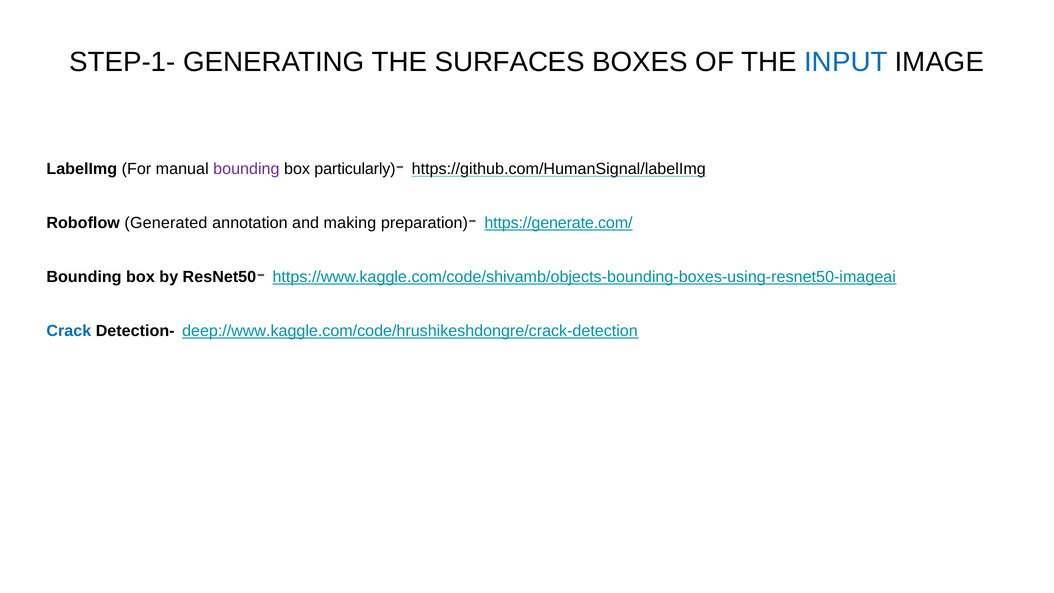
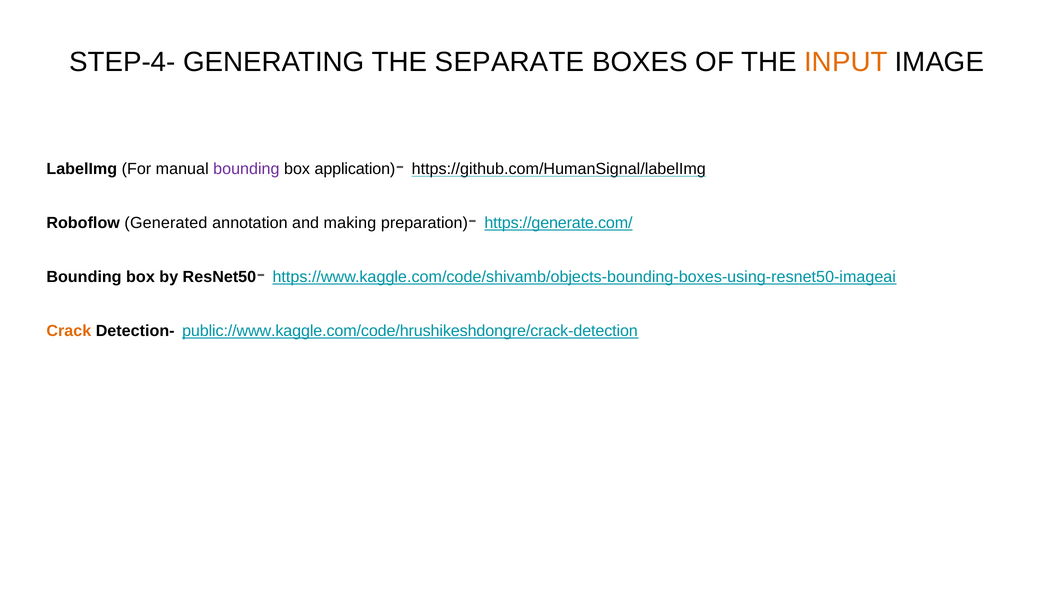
STEP-1-: STEP-1- -> STEP-4-
SURFACES: SURFACES -> SEPARATE
INPUT colour: blue -> orange
particularly: particularly -> application
Crack colour: blue -> orange
deep://www.kaggle.com/code/hrushikeshdongre/crack-detection: deep://www.kaggle.com/code/hrushikeshdongre/crack-detection -> public://www.kaggle.com/code/hrushikeshdongre/crack-detection
